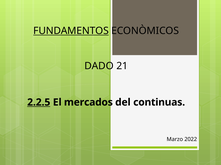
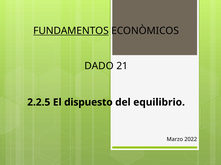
2.2.5 underline: present -> none
mercados: mercados -> dispuesto
continuas: continuas -> equilibrio
